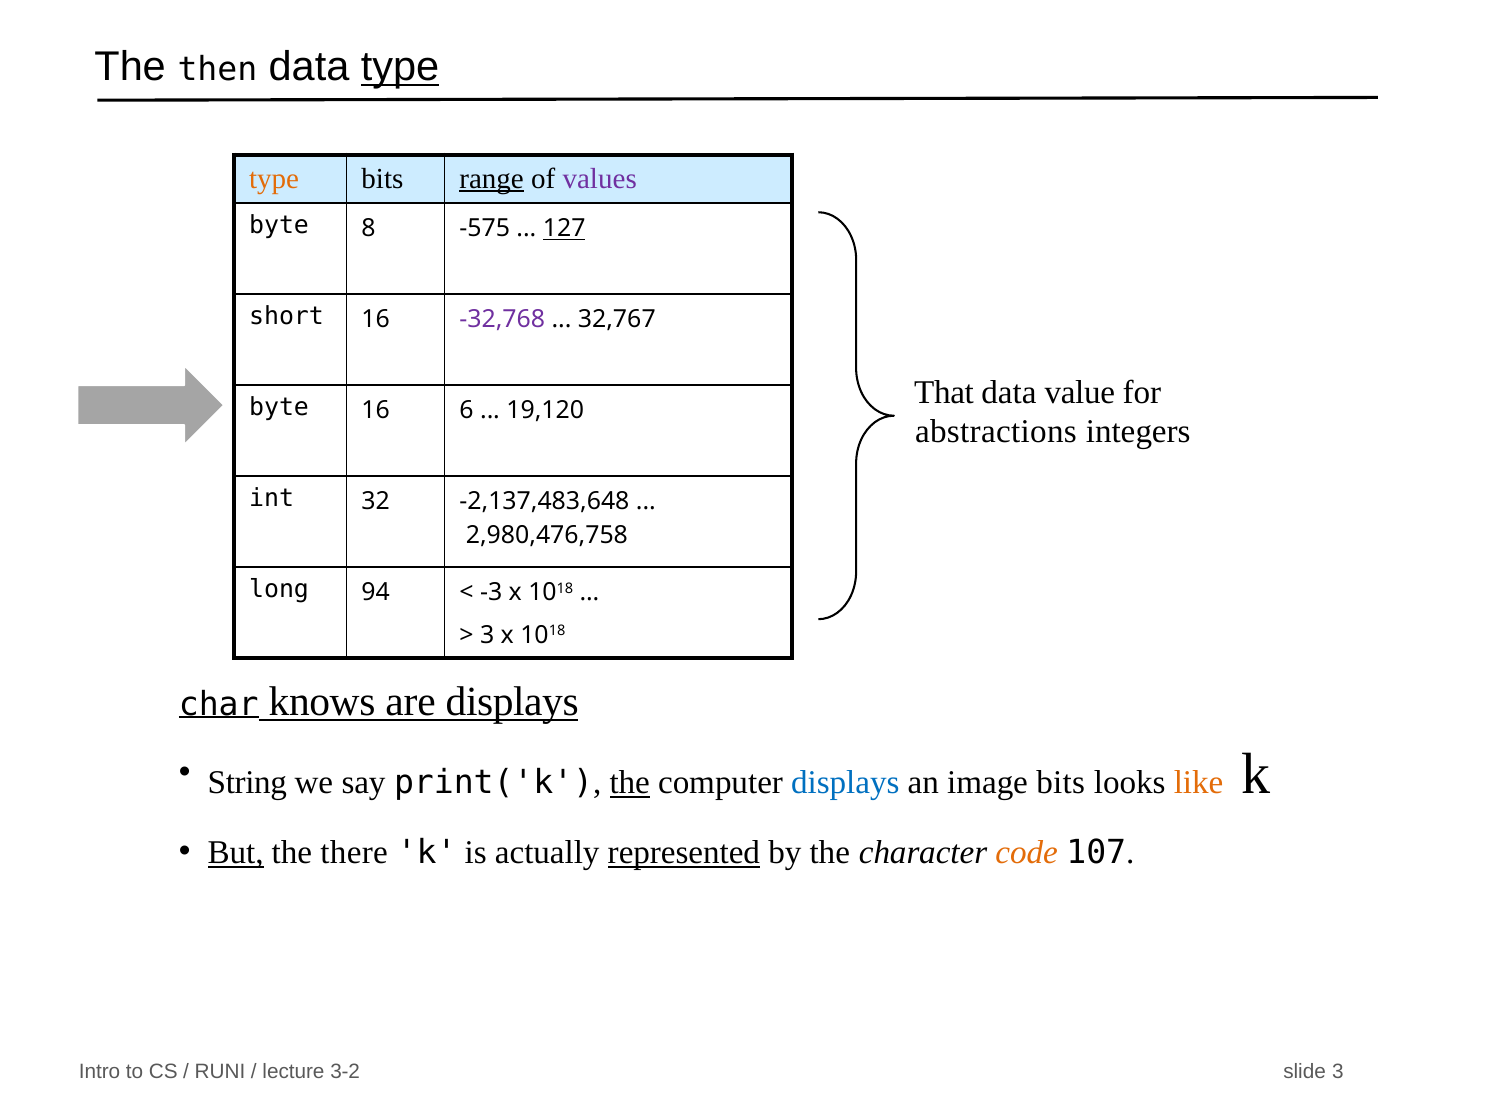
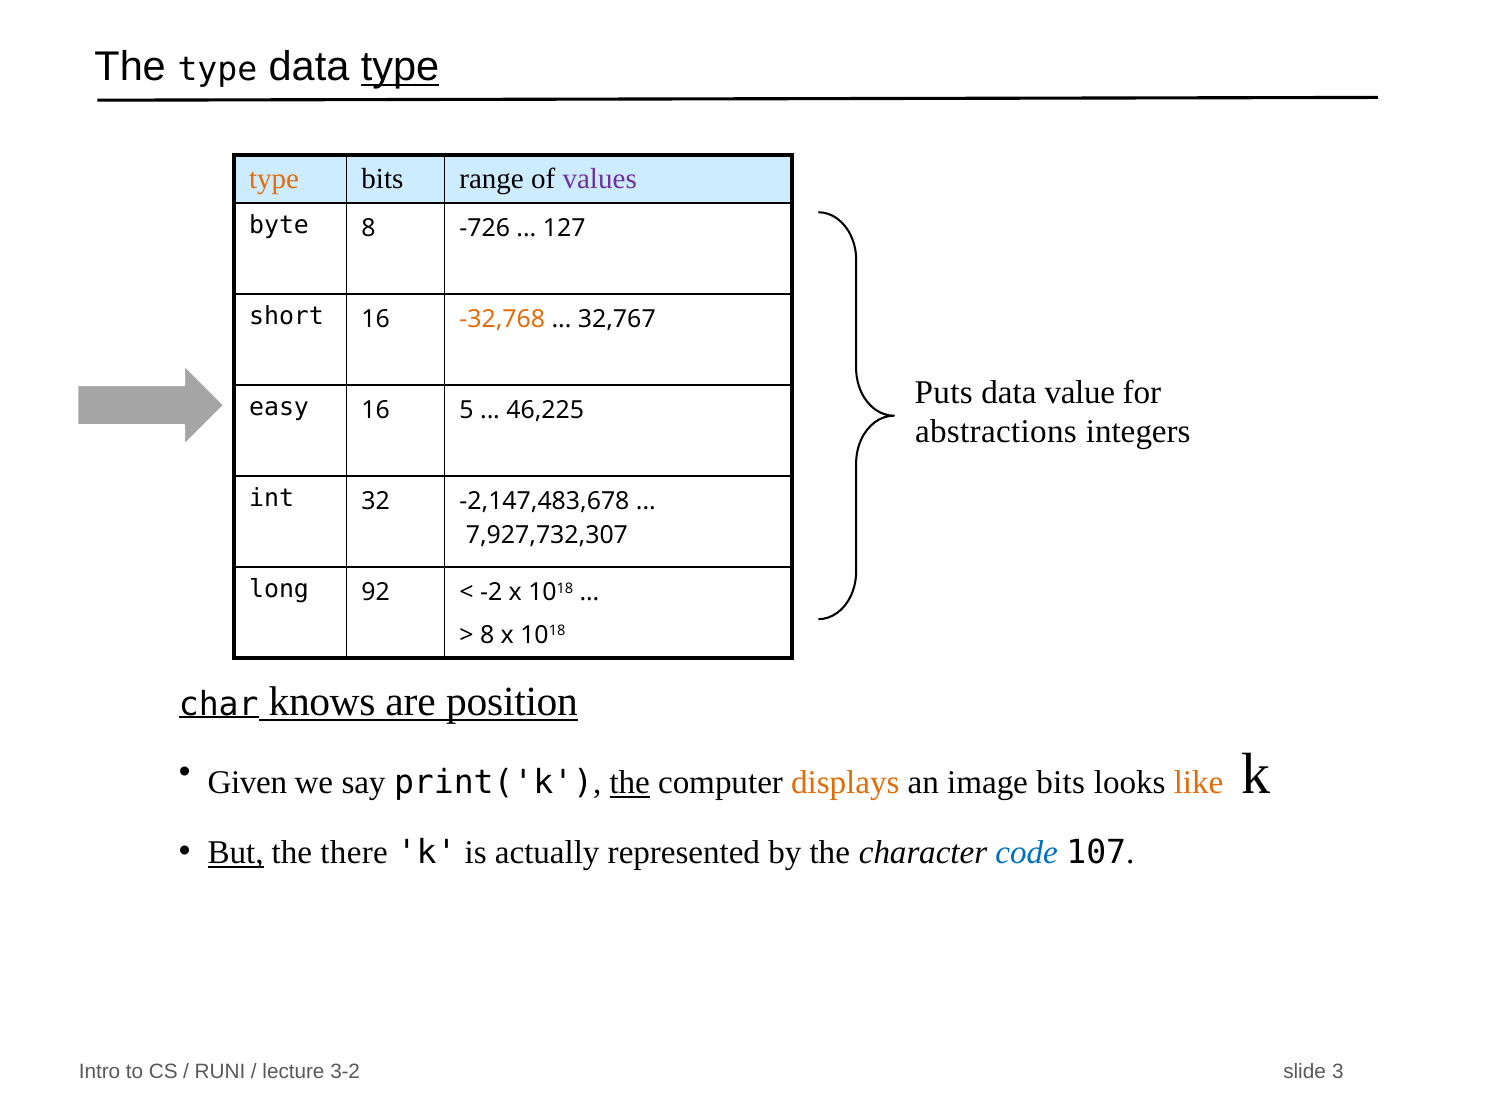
The then: then -> type
range underline: present -> none
-575: -575 -> -726
127 underline: present -> none
-32,768 colour: purple -> orange
That: That -> Puts
byte at (279, 407): byte -> easy
6: 6 -> 5
19,120: 19,120 -> 46,225
-2,137,483,648: -2,137,483,648 -> -2,147,483,678
2,980,476,758: 2,980,476,758 -> 7,927,732,307
94: 94 -> 92
-3: -3 -> -2
3 at (487, 635): 3 -> 8
are displays: displays -> position
String: String -> Given
displays at (845, 783) colour: blue -> orange
represented underline: present -> none
code colour: orange -> blue
